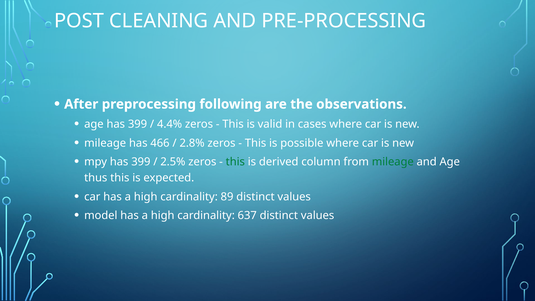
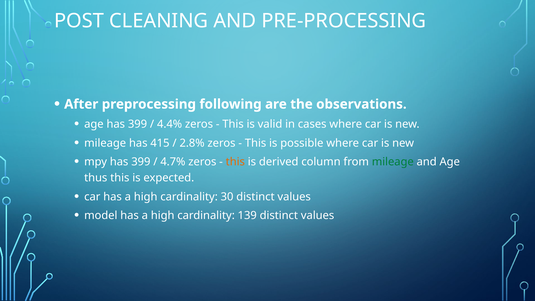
466: 466 -> 415
2.5%: 2.5% -> 4.7%
this at (235, 162) colour: green -> orange
89: 89 -> 30
637: 637 -> 139
